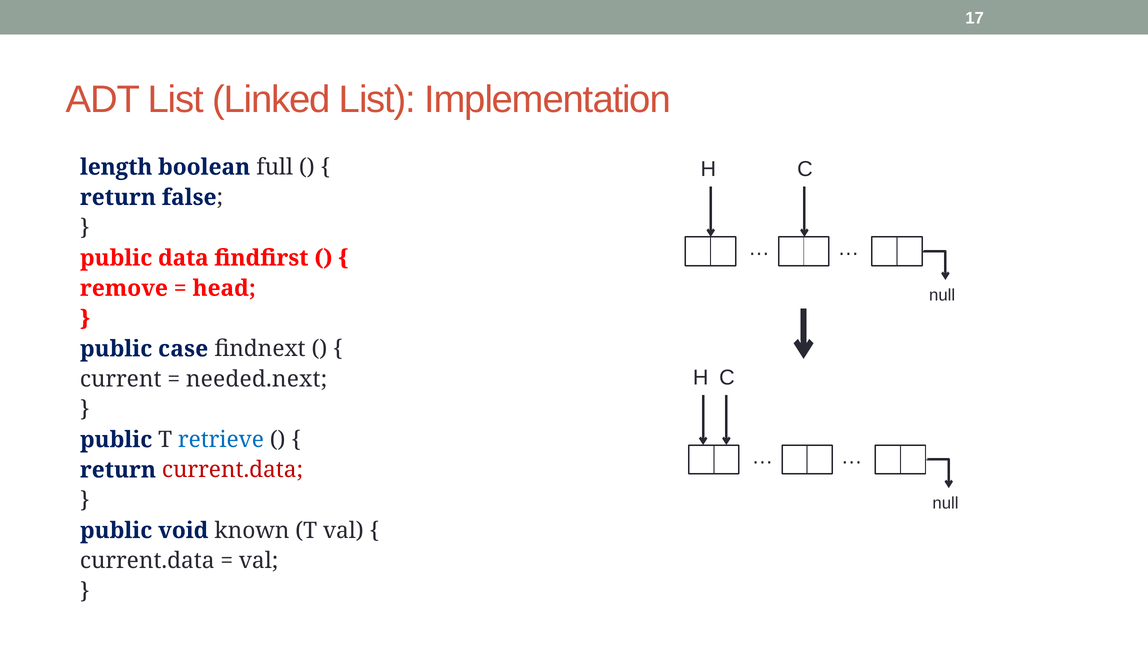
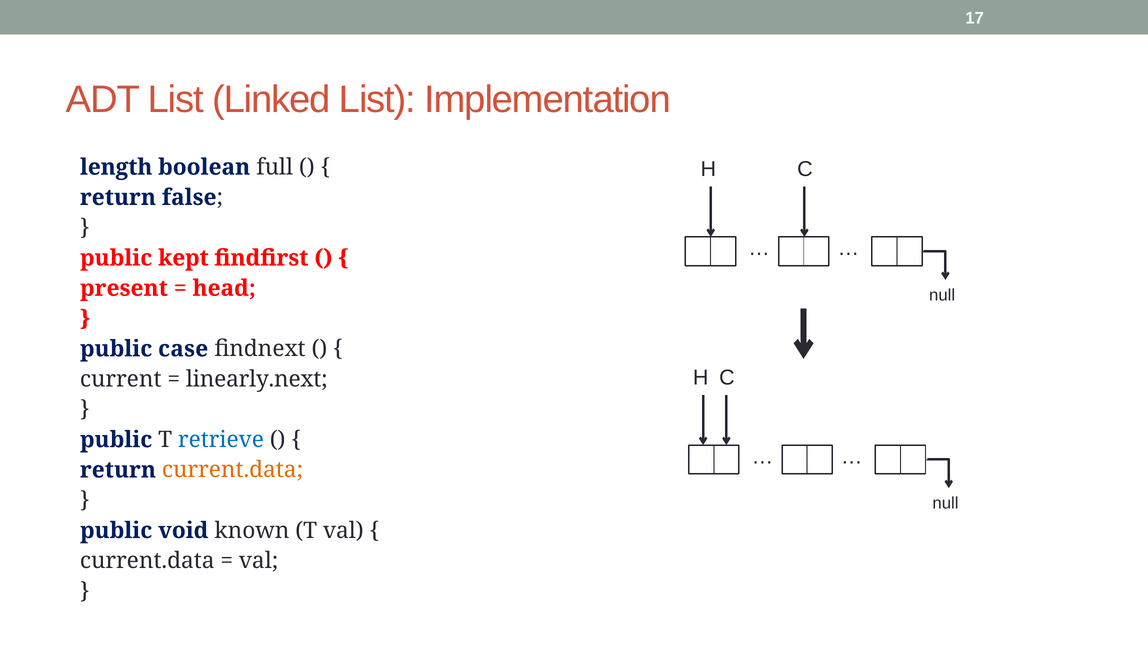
data: data -> kept
remove: remove -> present
needed.next: needed.next -> linearly.next
current.data at (232, 470) colour: red -> orange
